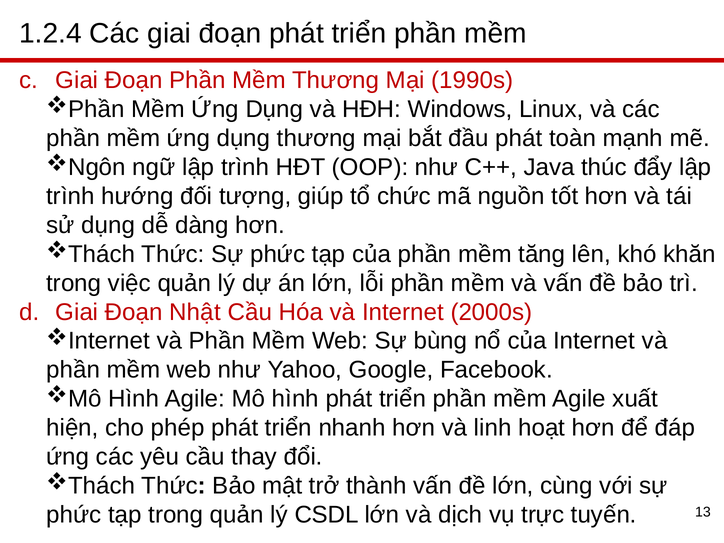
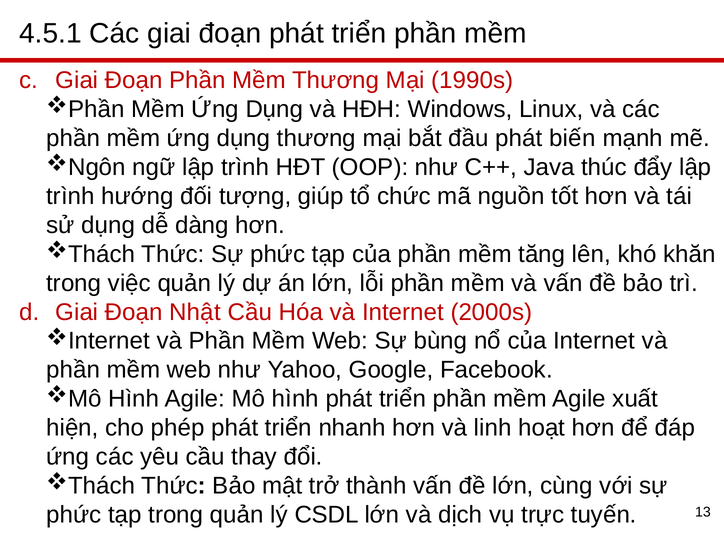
1.2.4: 1.2.4 -> 4.5.1
toàn: toàn -> biến
